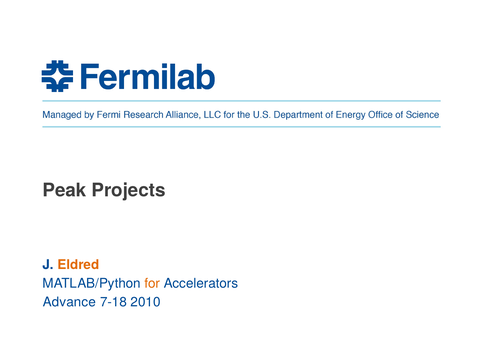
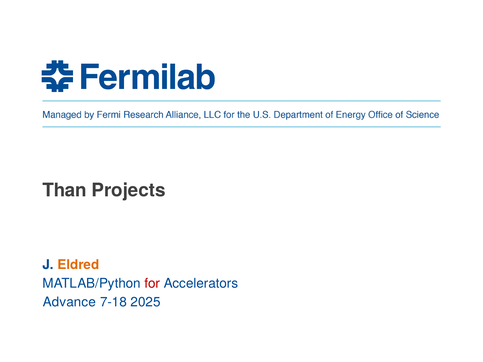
Peak: Peak -> Than
for colour: orange -> red
2010: 2010 -> 2025
